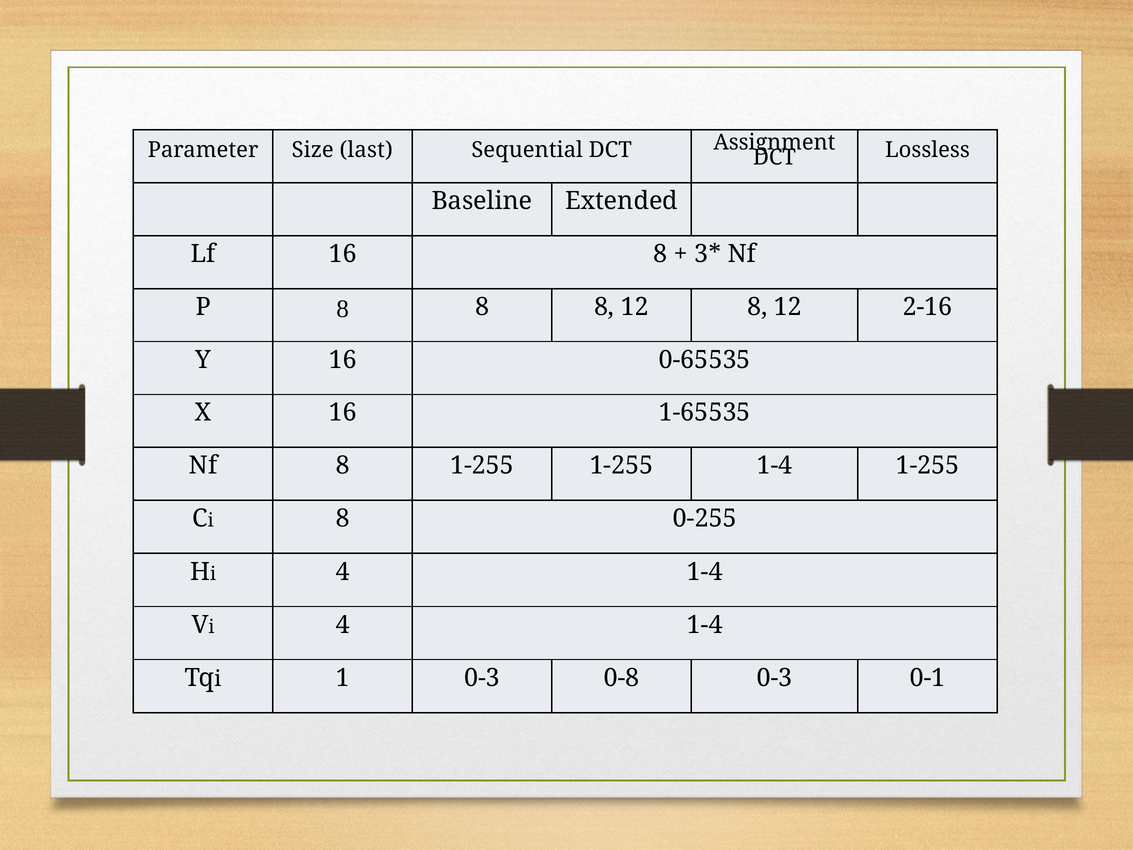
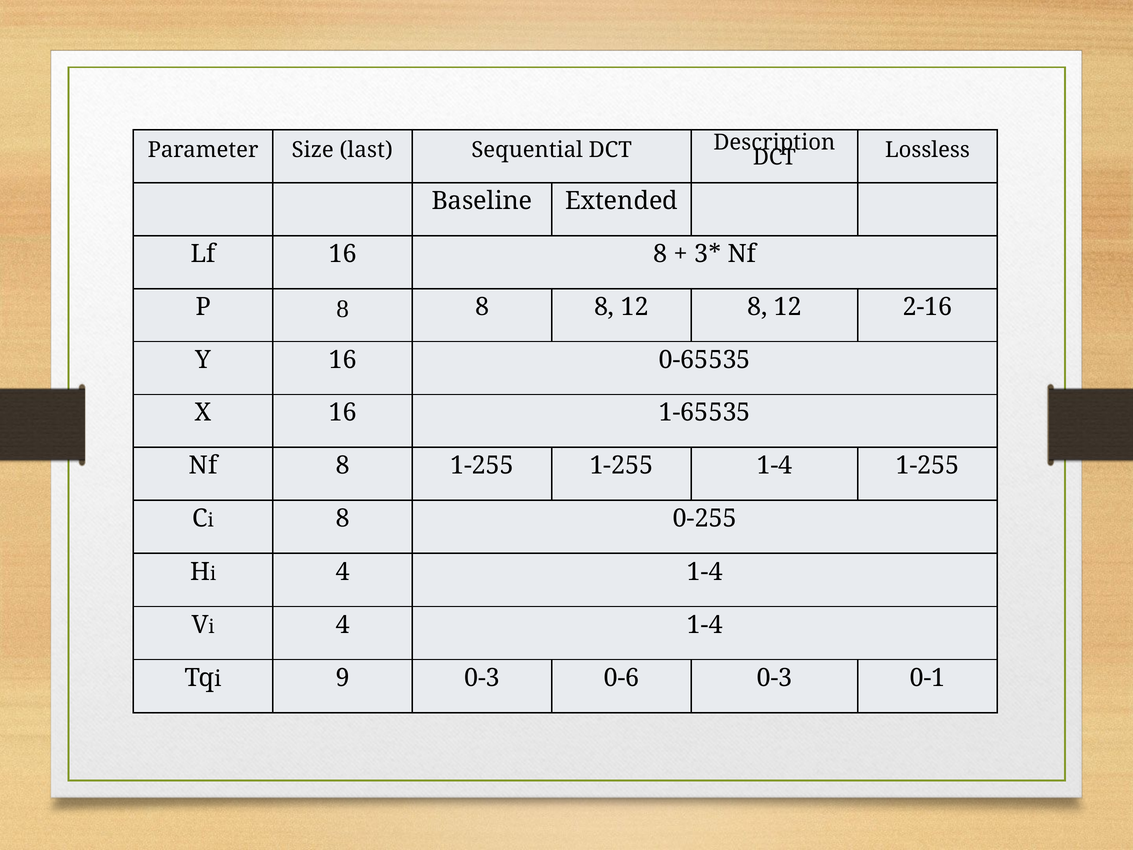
Assignment: Assignment -> Description
1: 1 -> 9
0-8: 0-8 -> 0-6
